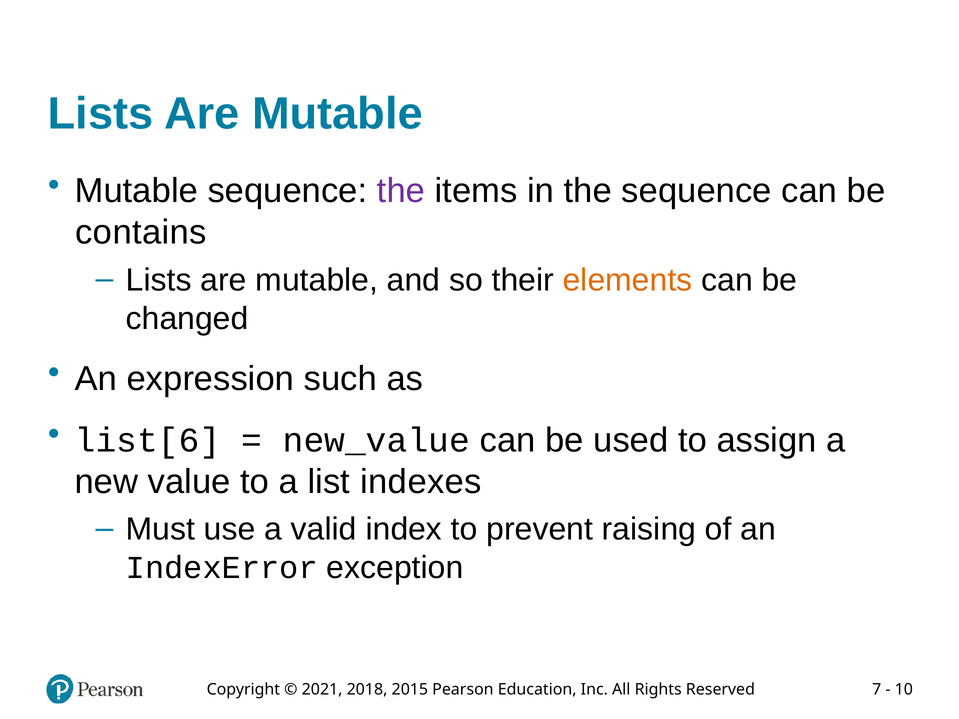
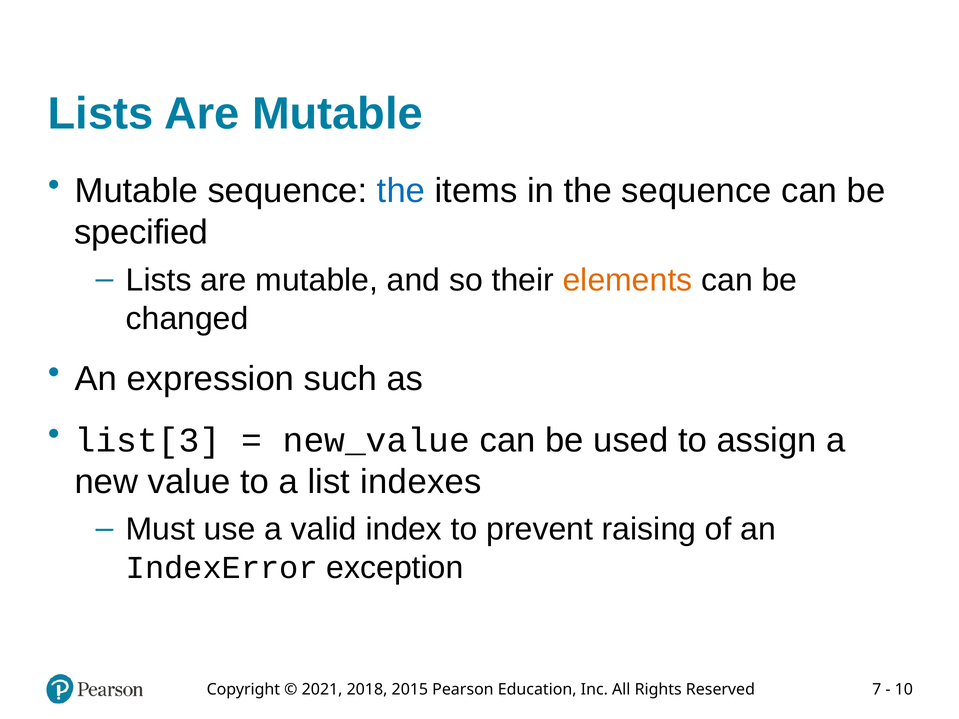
the at (401, 191) colour: purple -> blue
contains: contains -> specified
list[6: list[6 -> list[3
